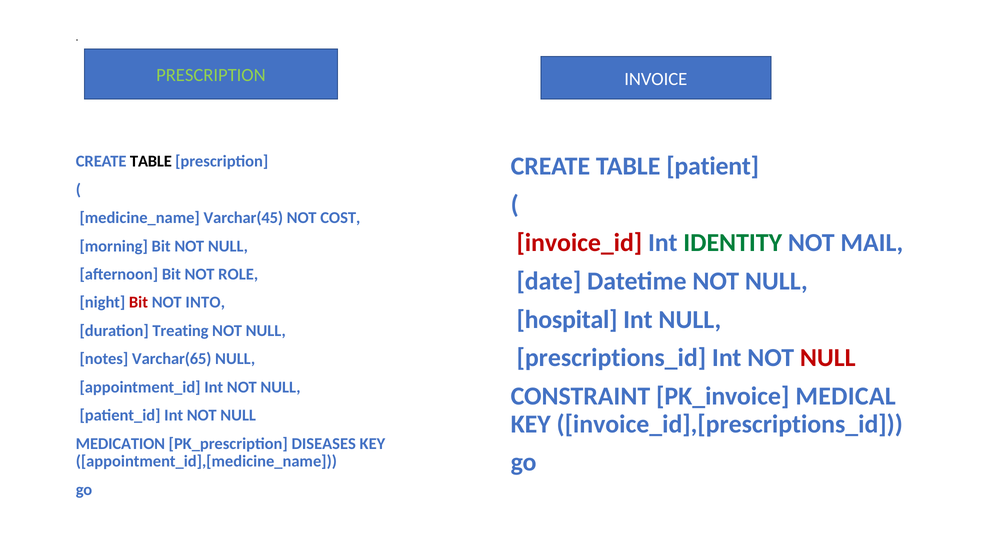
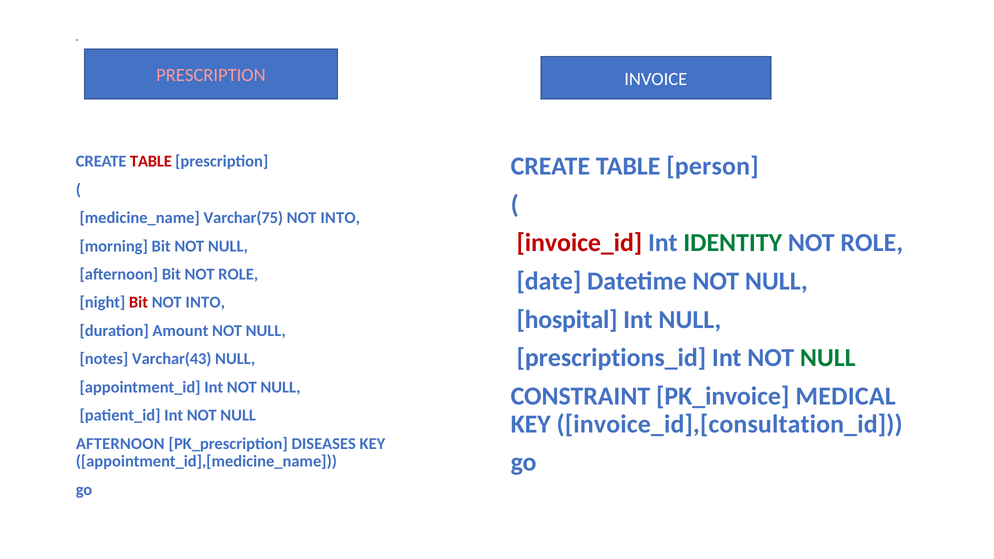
PRESCRIPTION at (211, 75) colour: light green -> pink
TABLE at (151, 161) colour: black -> red
patient: patient -> person
Varchar(45: Varchar(45 -> Varchar(75
COST at (340, 218): COST -> INTO
MAIL at (872, 243): MAIL -> ROLE
Treating: Treating -> Amount
NULL at (828, 358) colour: red -> green
Varchar(65: Varchar(65 -> Varchar(43
invoice_id],[prescriptions_id: invoice_id],[prescriptions_id -> invoice_id],[consultation_id
MEDICATION at (120, 444): MEDICATION -> AFTERNOON
